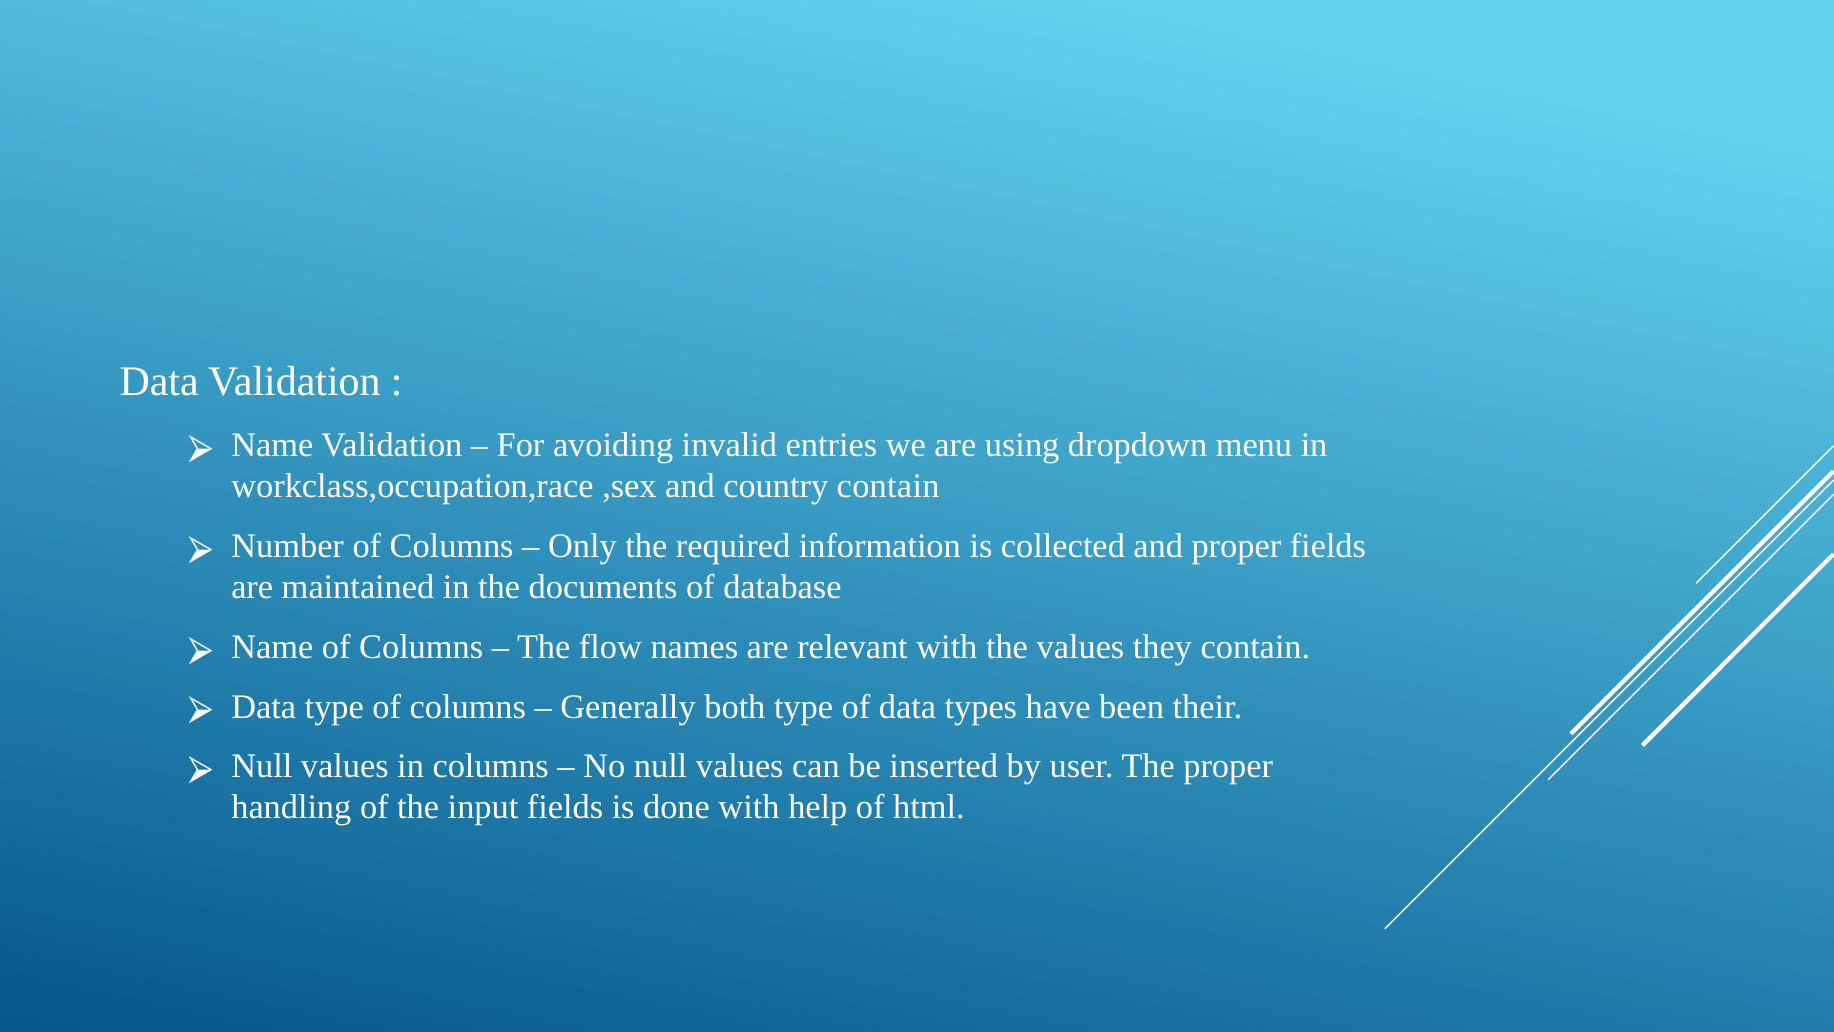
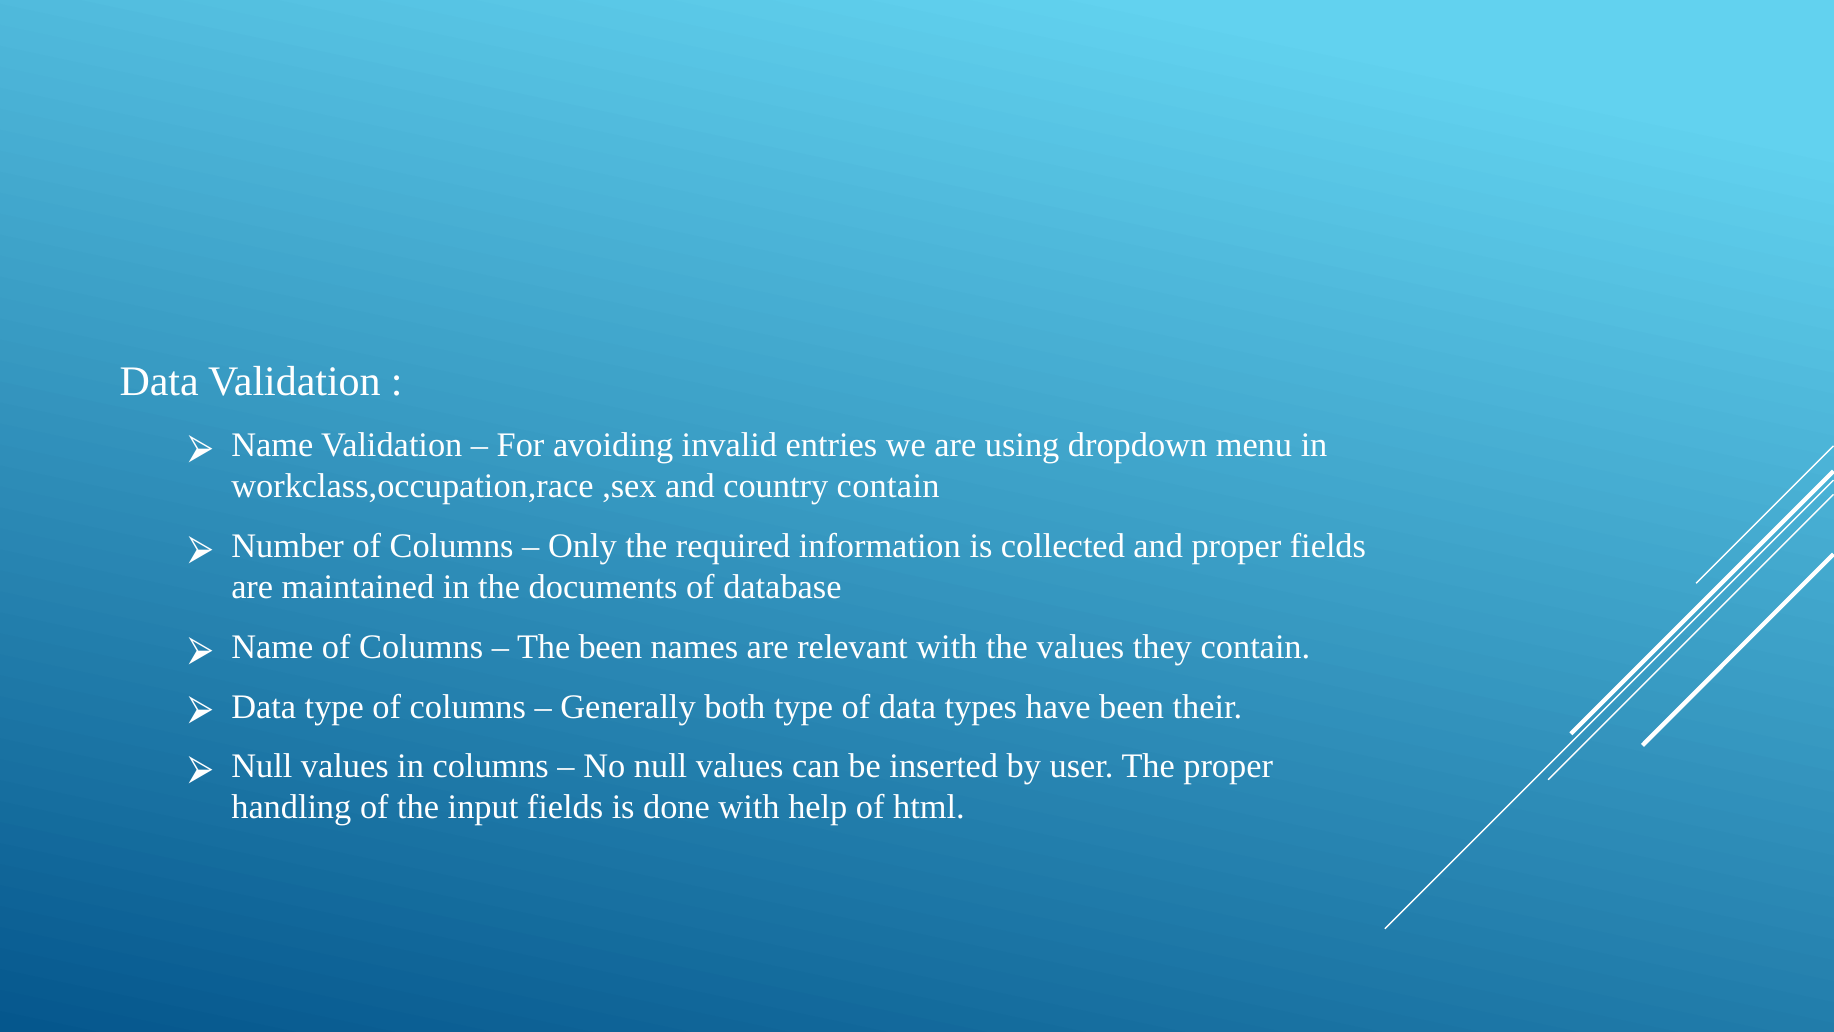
The flow: flow -> been
